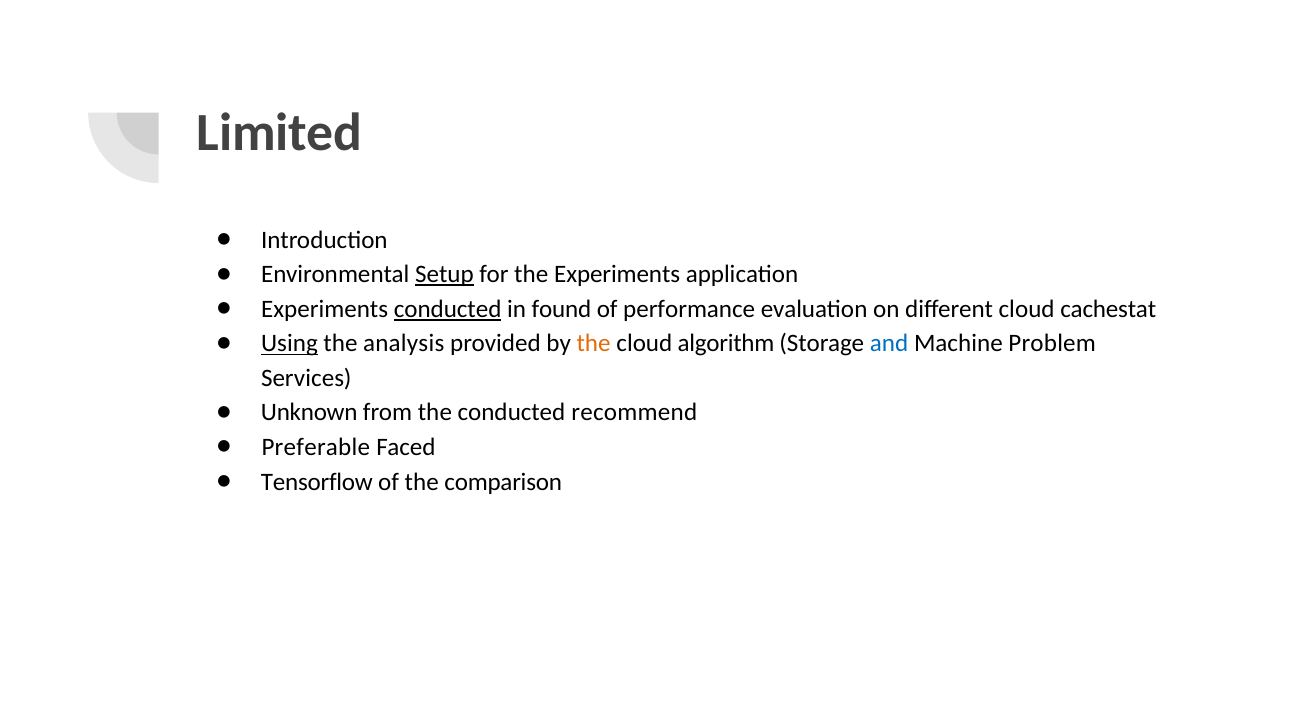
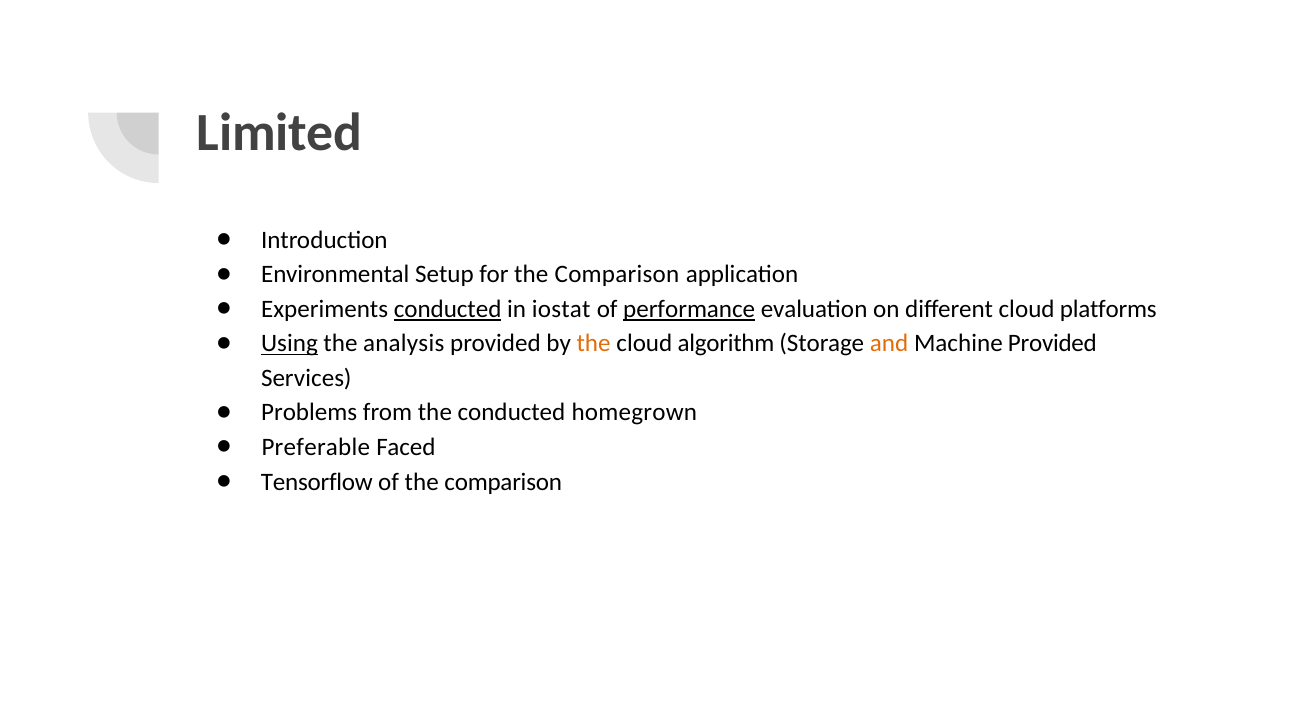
Setup underline: present -> none
for the Experiments: Experiments -> Comparison
found: found -> iostat
performance underline: none -> present
cachestat: cachestat -> platforms
and colour: blue -> orange
Machine Problem: Problem -> Provided
Unknown: Unknown -> Problems
recommend: recommend -> homegrown
